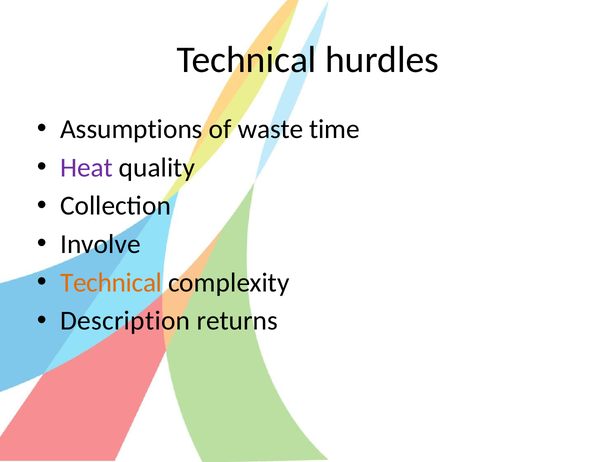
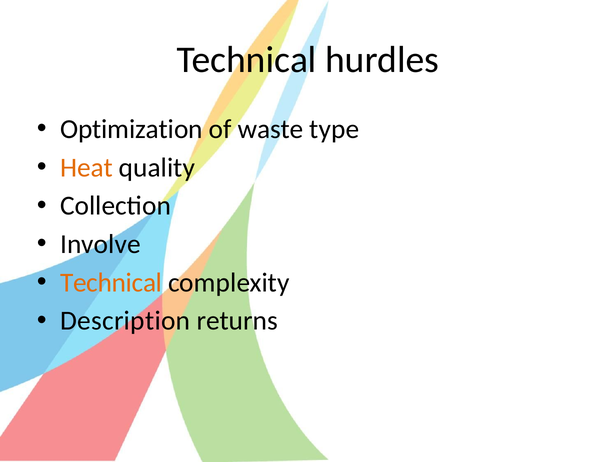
Assumptions: Assumptions -> Optimization
time: time -> type
Heat colour: purple -> orange
